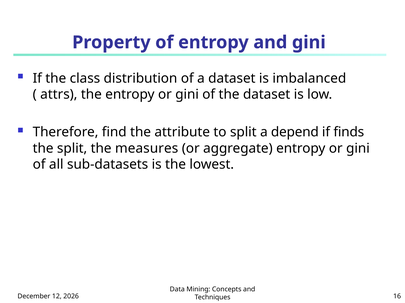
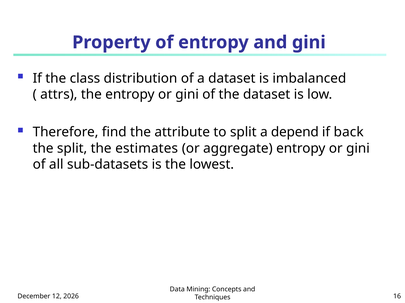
finds: finds -> back
measures: measures -> estimates
